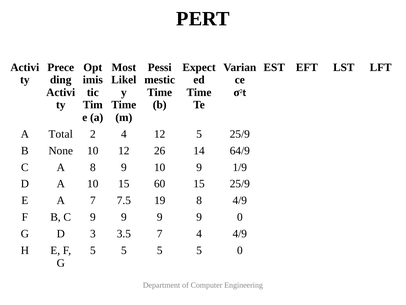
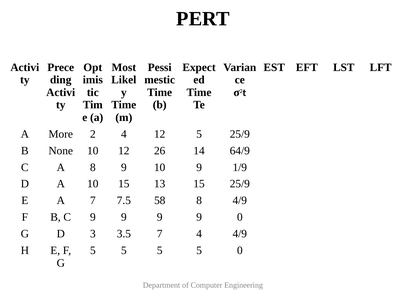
Total: Total -> More
60: 60 -> 13
19: 19 -> 58
